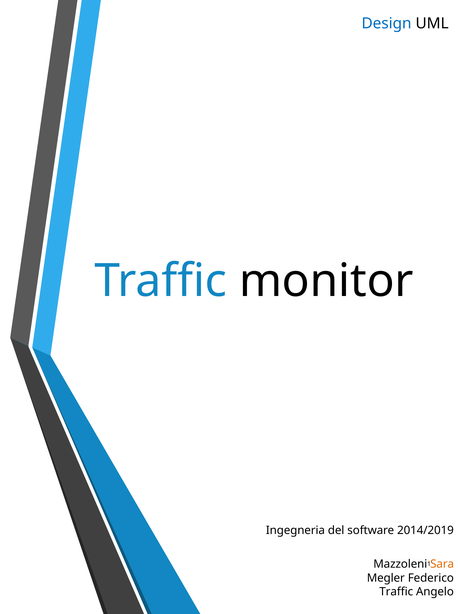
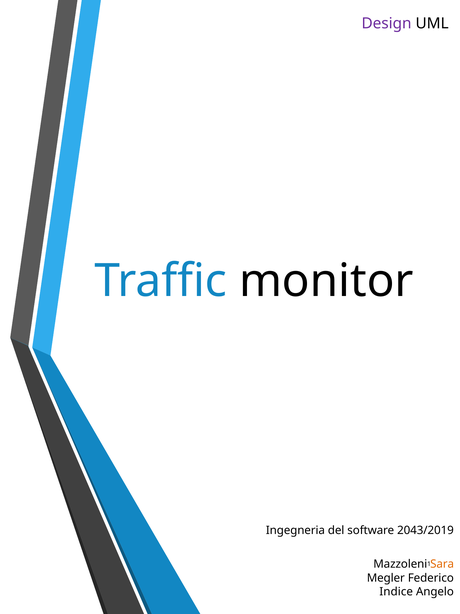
Design colour: blue -> purple
2014/2019: 2014/2019 -> 2043/2019
Traffic at (396, 591): Traffic -> Indice
